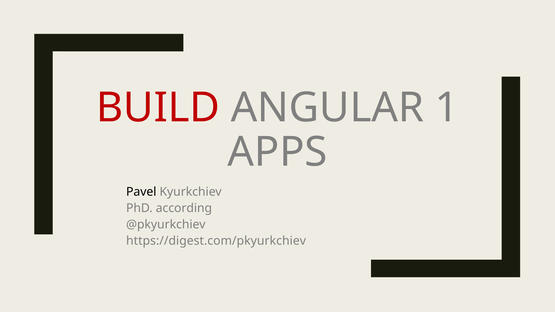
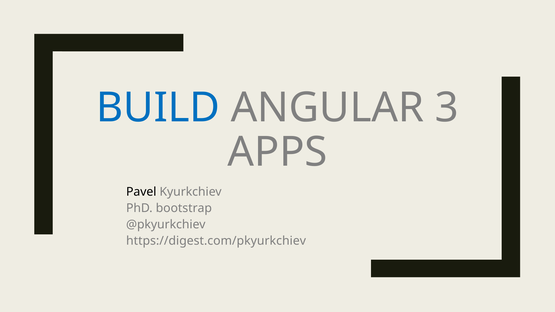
BUILD colour: red -> blue
1: 1 -> 3
according: according -> bootstrap
